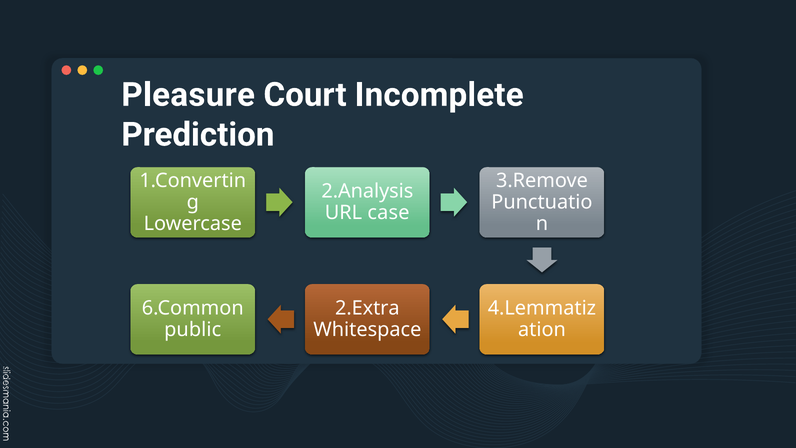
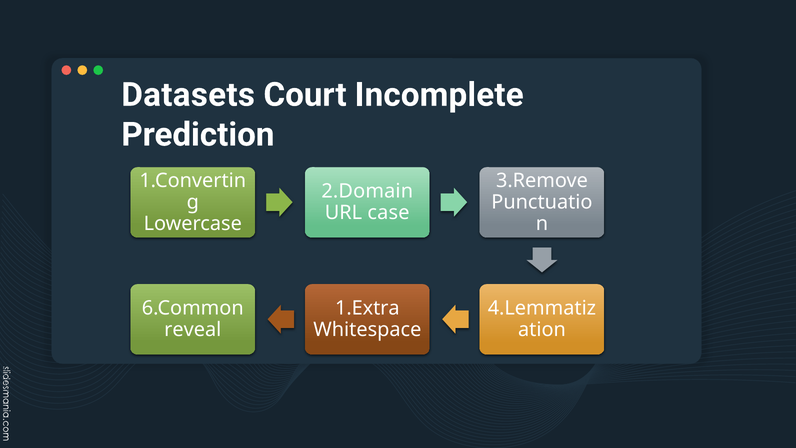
Pleasure: Pleasure -> Datasets
2.Analysis: 2.Analysis -> 2.Domain
2.Extra: 2.Extra -> 1.Extra
public: public -> reveal
